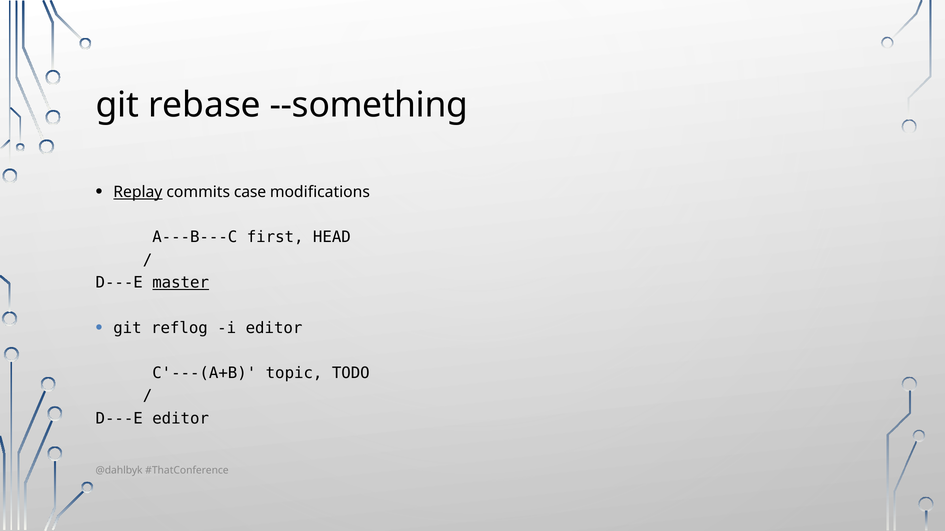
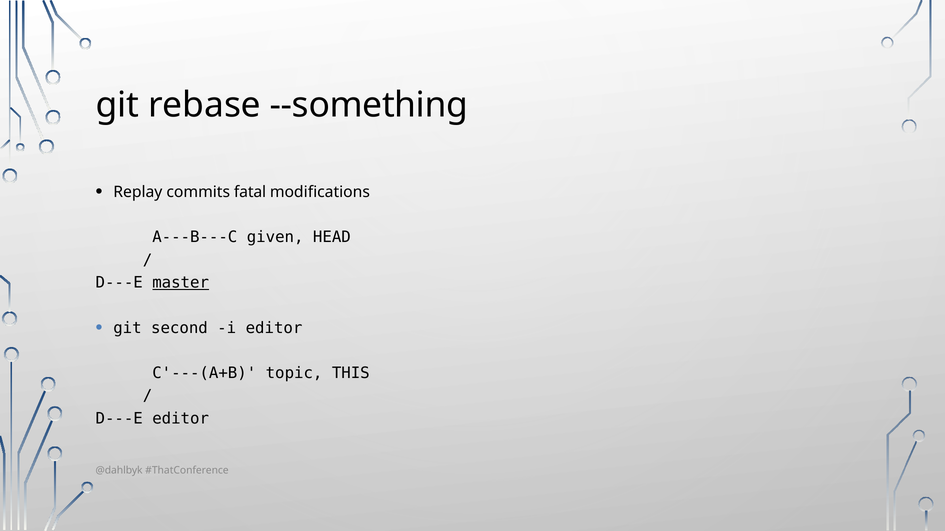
Replay underline: present -> none
case: case -> fatal
first: first -> given
reflog: reflog -> second
TODO: TODO -> THIS
